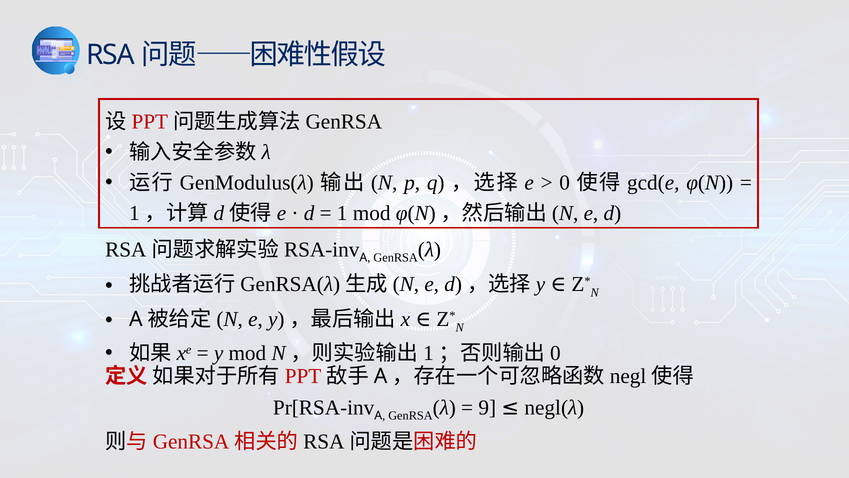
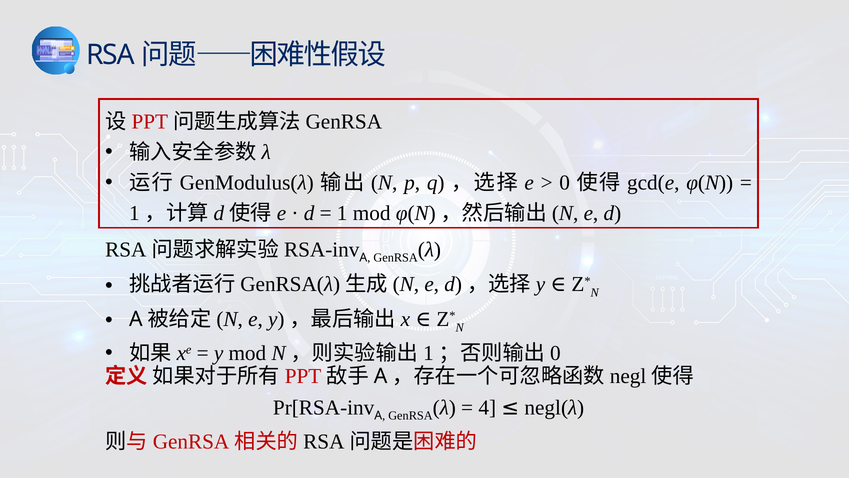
9: 9 -> 4
